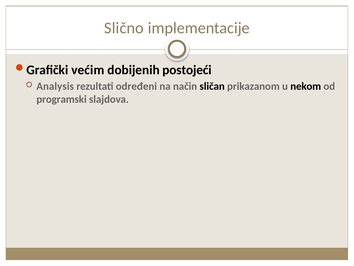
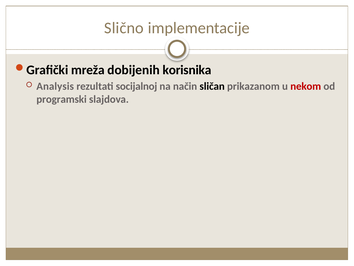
većim: većim -> mreža
postojeći: postojeći -> korisnika
određeni: određeni -> socijalnoj
nekom colour: black -> red
